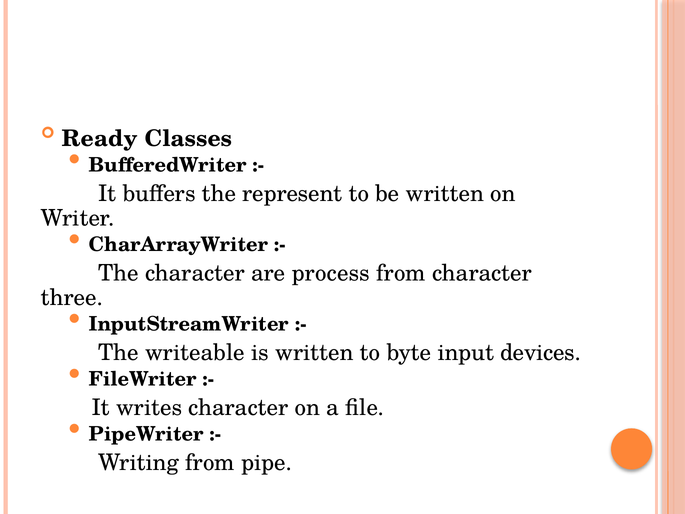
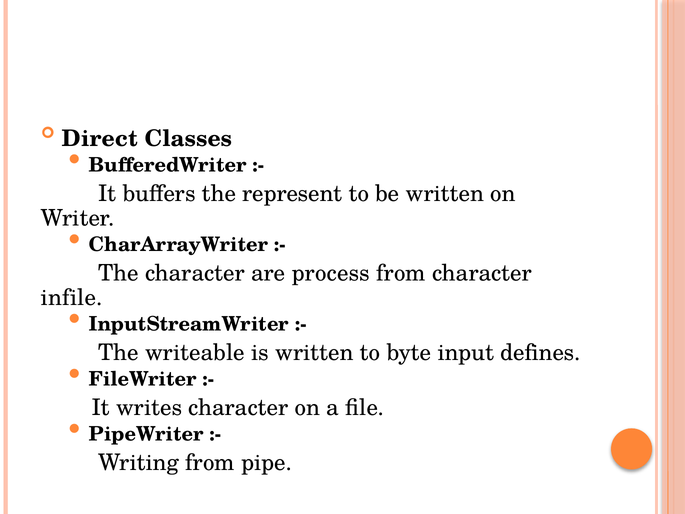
Ready: Ready -> Direct
three: three -> infile
devices: devices -> defines
